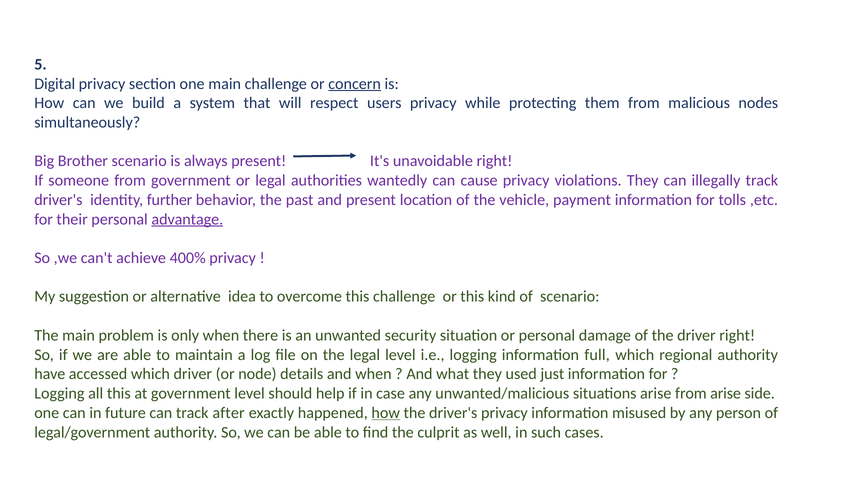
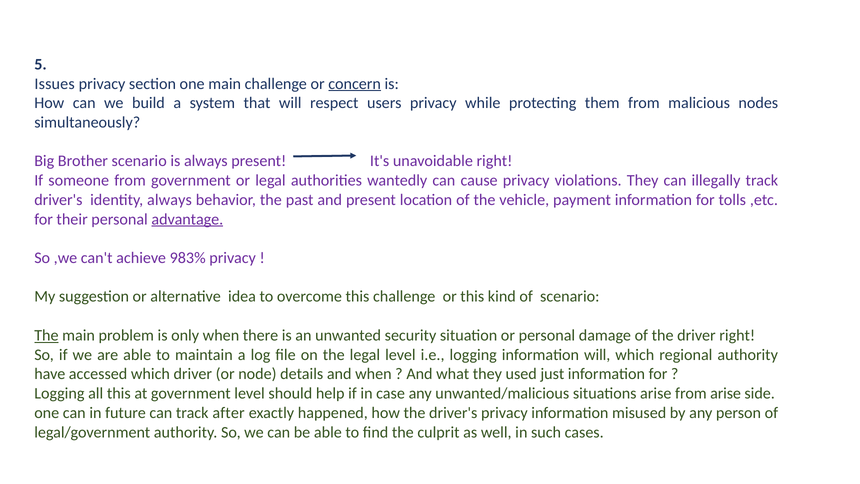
Digital: Digital -> Issues
identity further: further -> always
400%: 400% -> 983%
The at (46, 335) underline: none -> present
information full: full -> will
how at (386, 413) underline: present -> none
